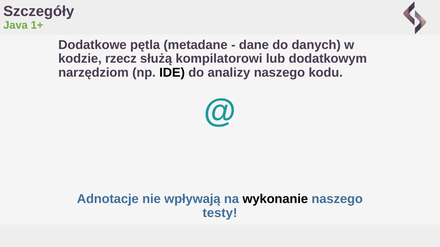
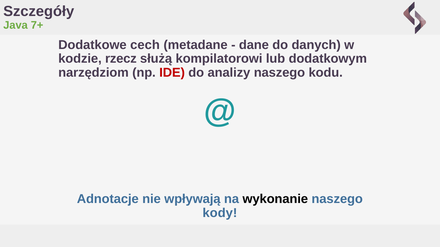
1+: 1+ -> 7+
pętla: pętla -> cech
IDE colour: black -> red
testy: testy -> kody
